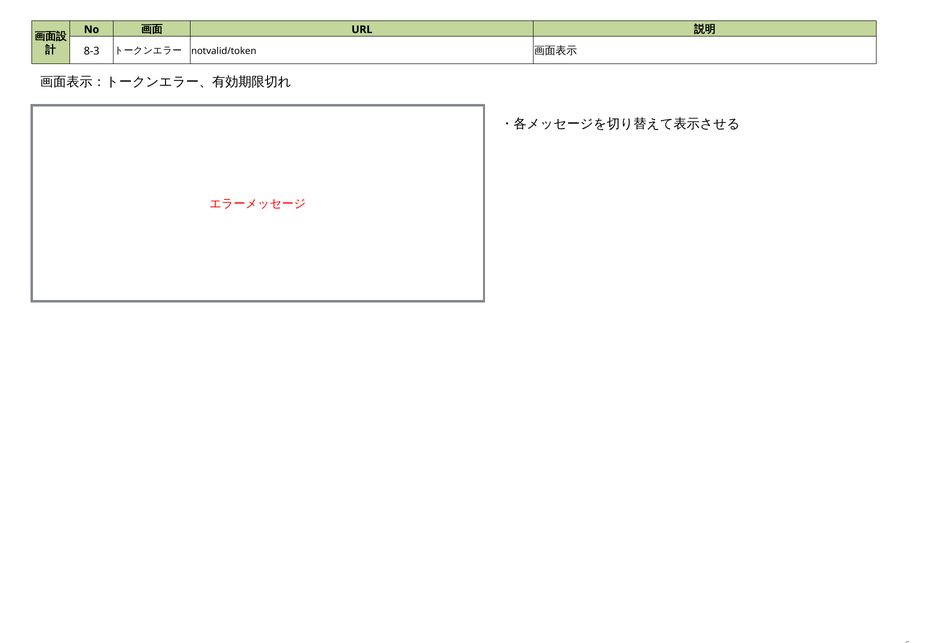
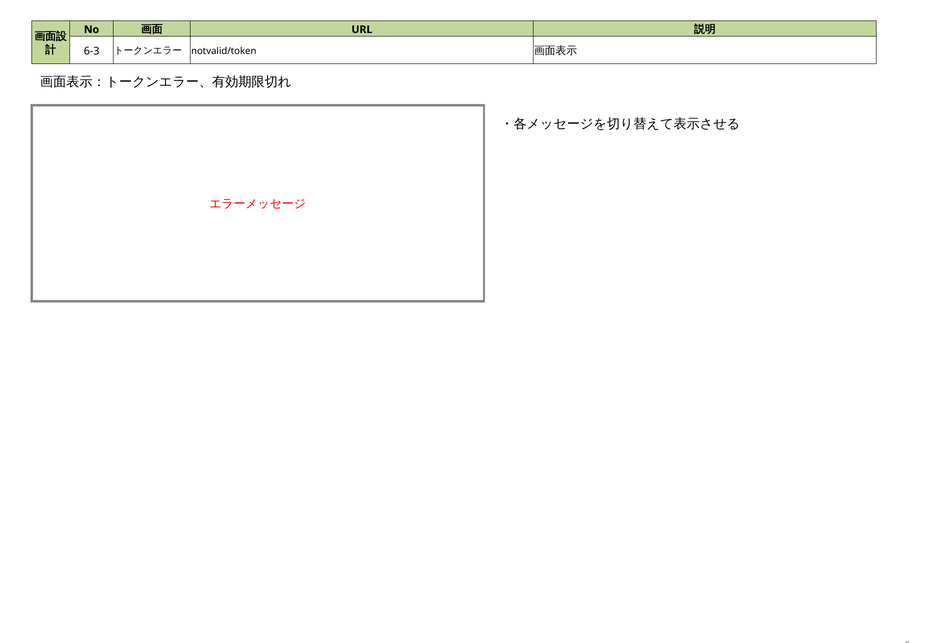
8-3: 8-3 -> 6-3
